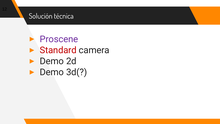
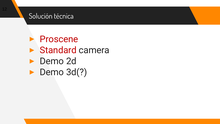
Proscene colour: purple -> red
